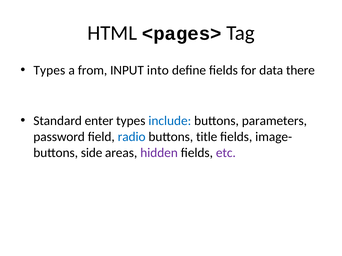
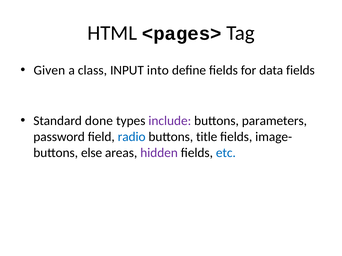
Types at (49, 70): Types -> Given
from: from -> class
data there: there -> fields
enter: enter -> done
include colour: blue -> purple
side: side -> else
etc colour: purple -> blue
